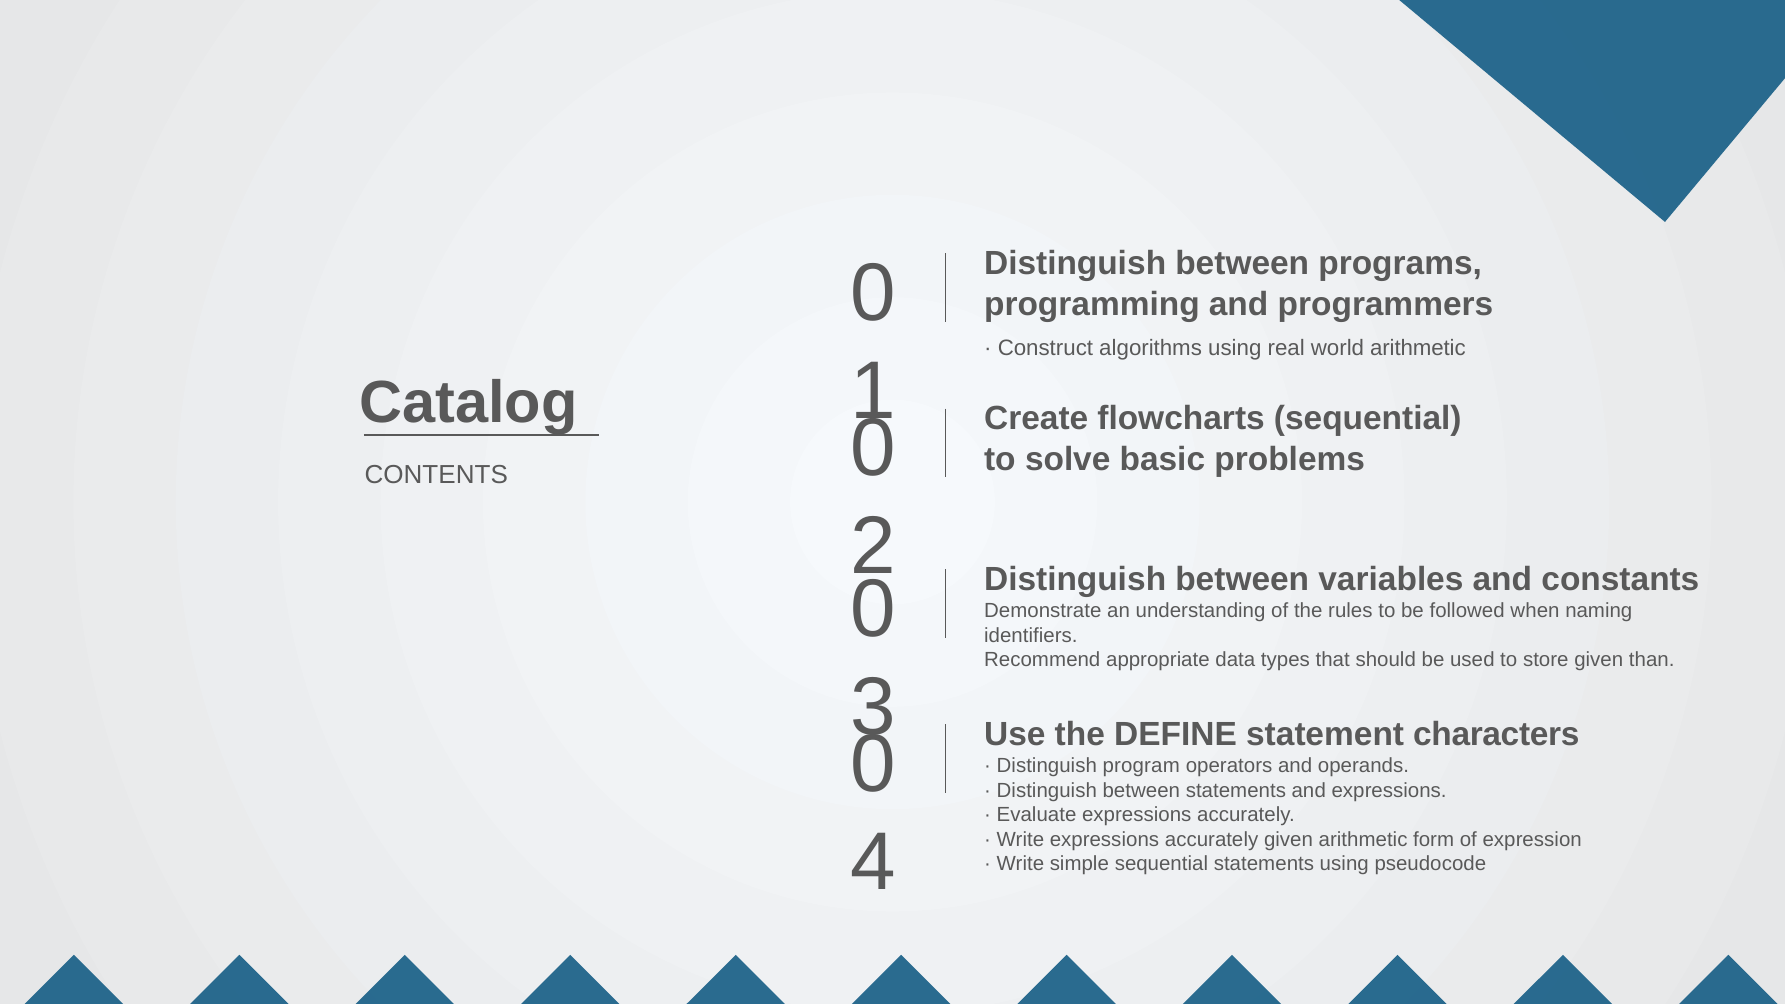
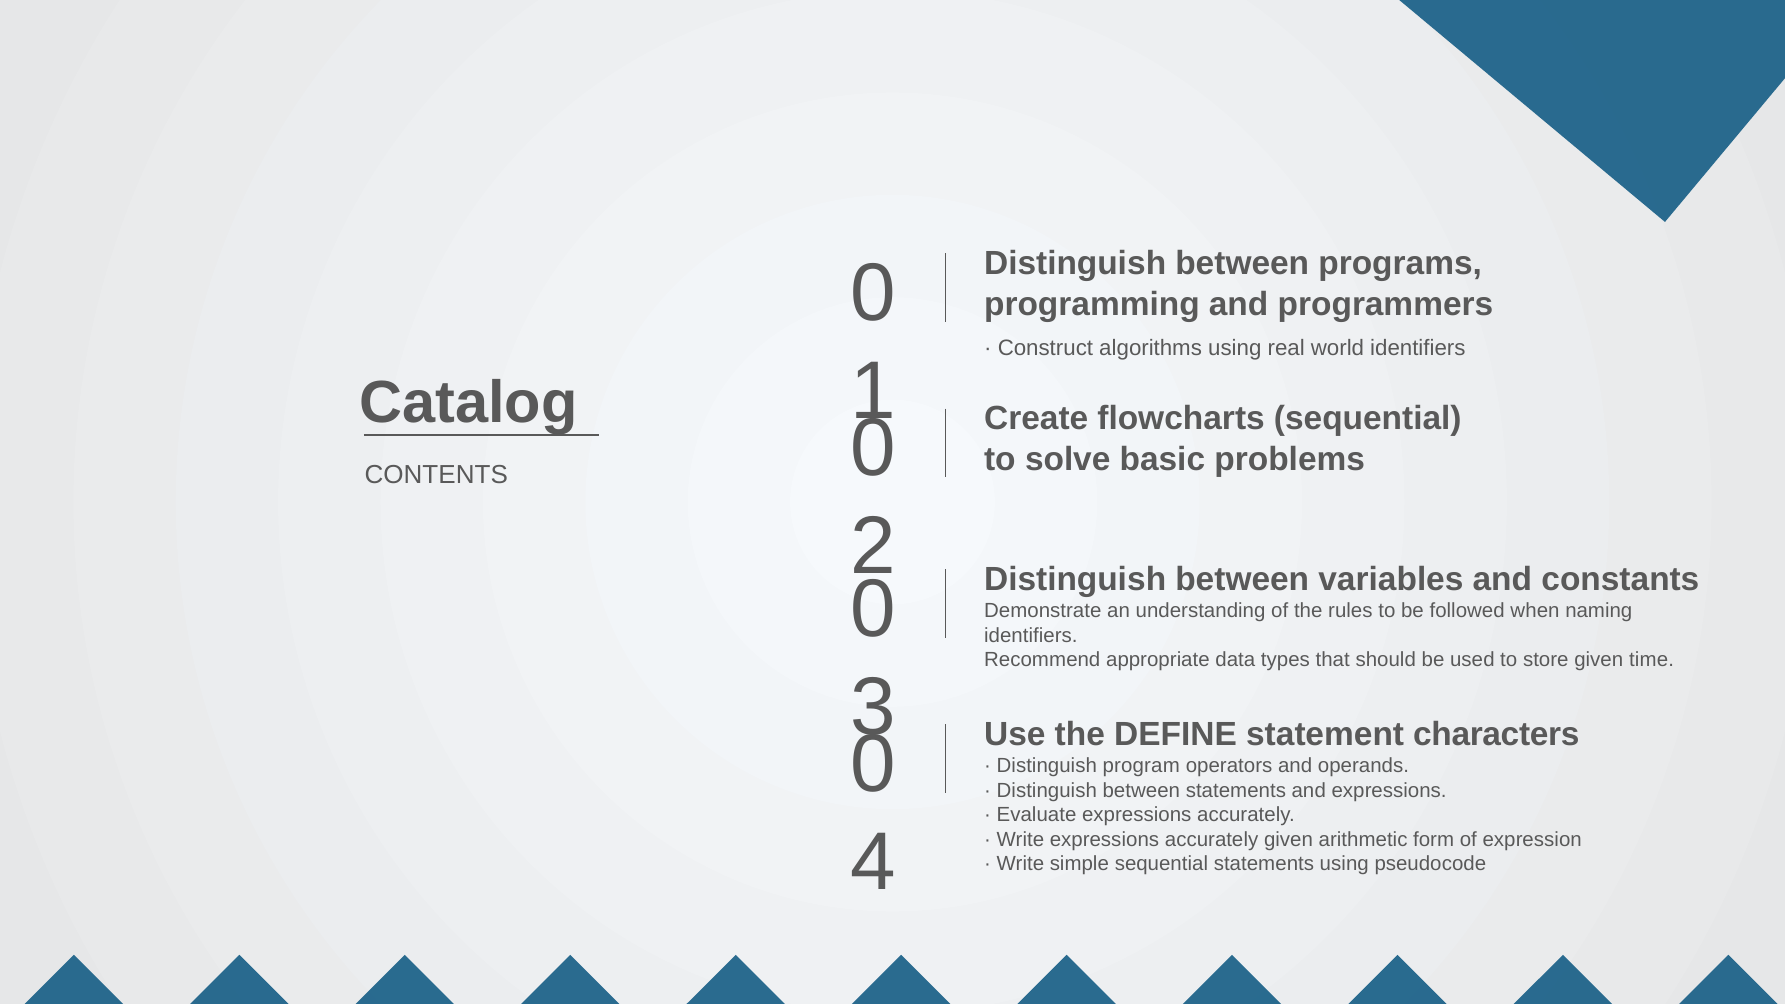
world arithmetic: arithmetic -> identifiers
than: than -> time
